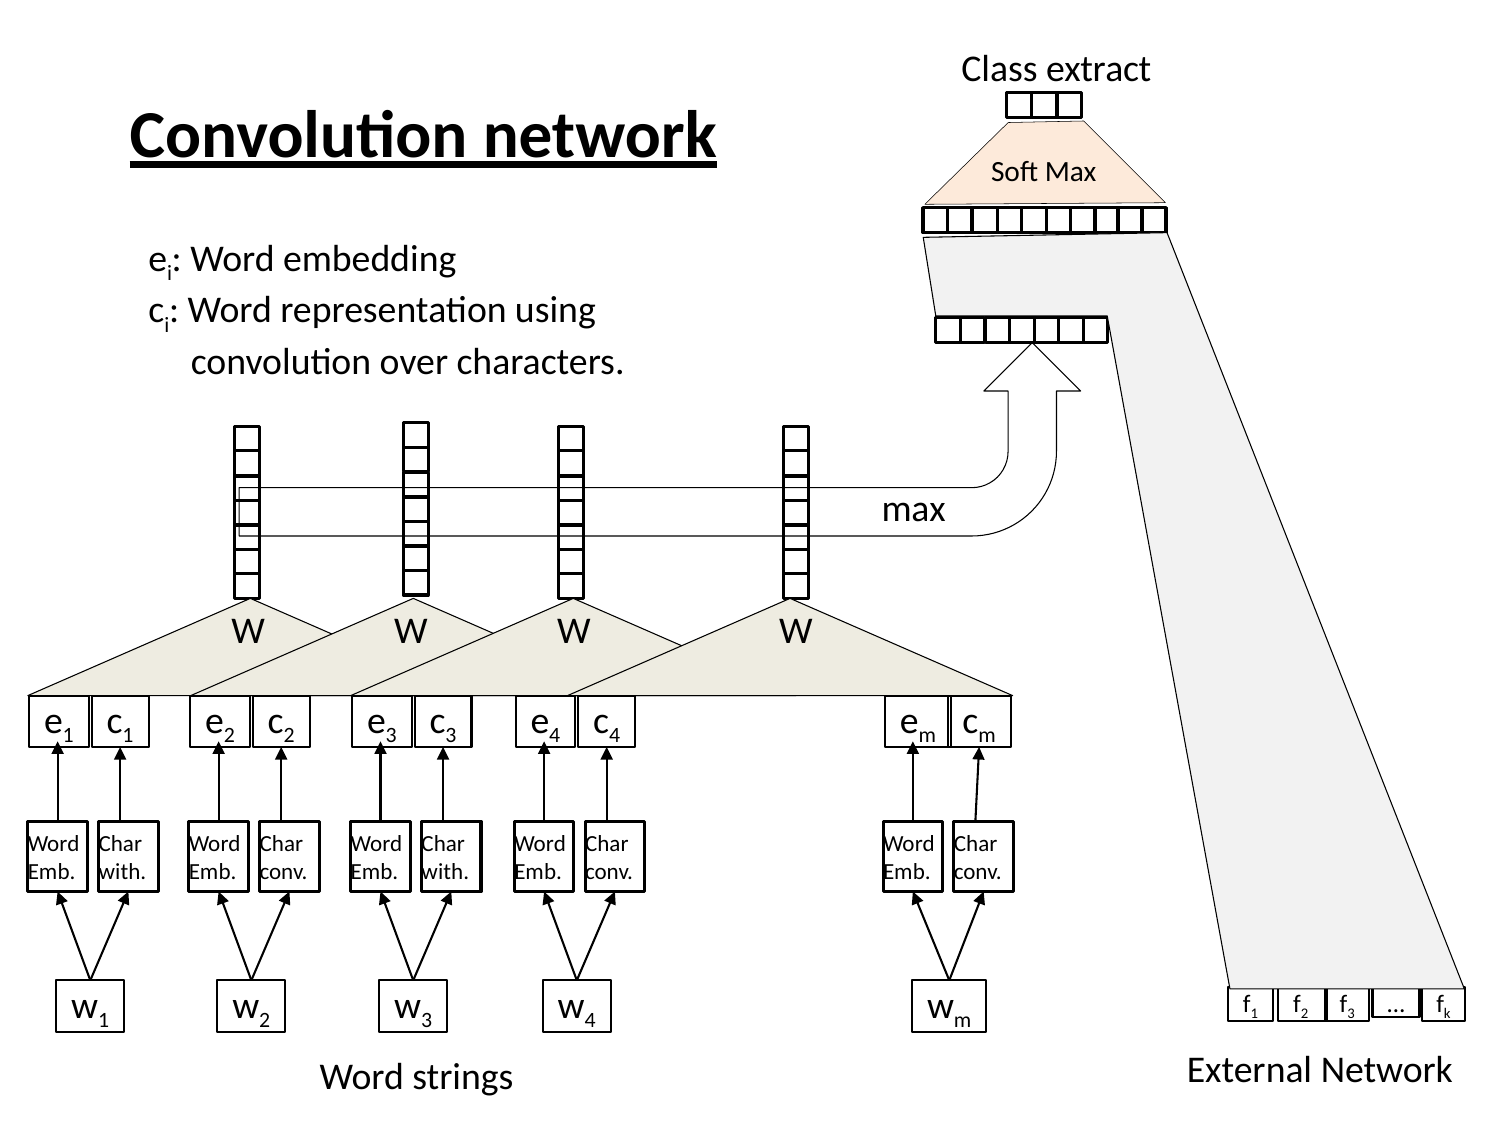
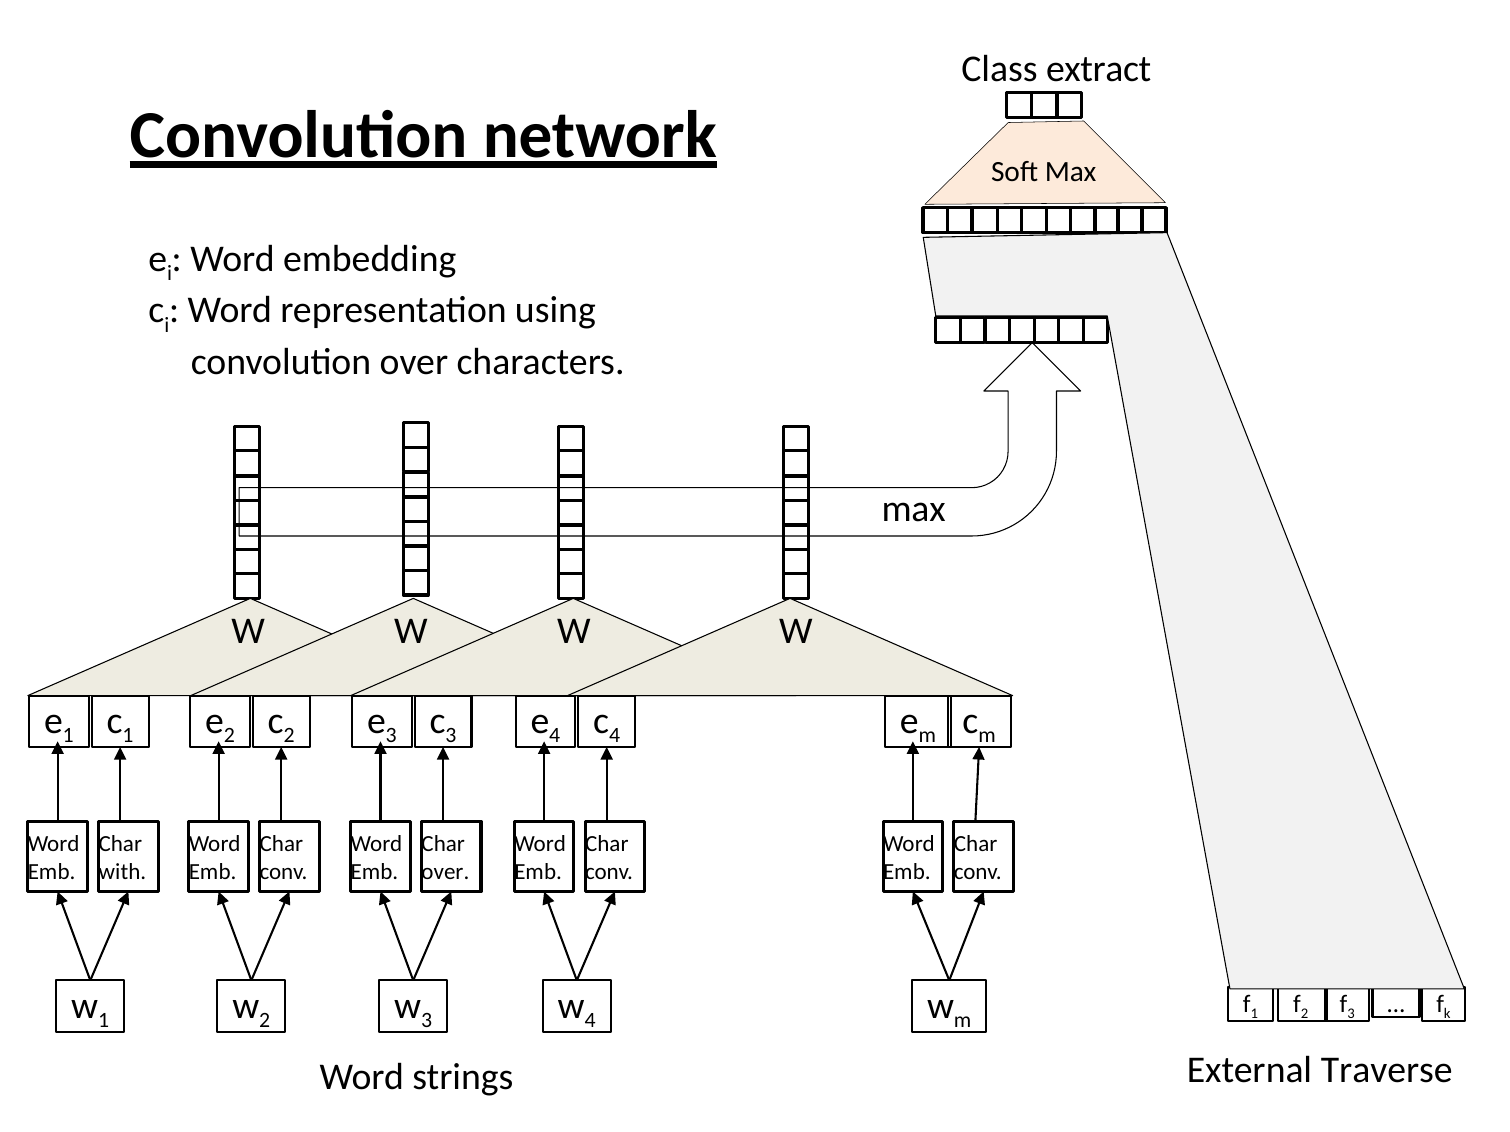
with at (445, 872): with -> over
External Network: Network -> Traverse
